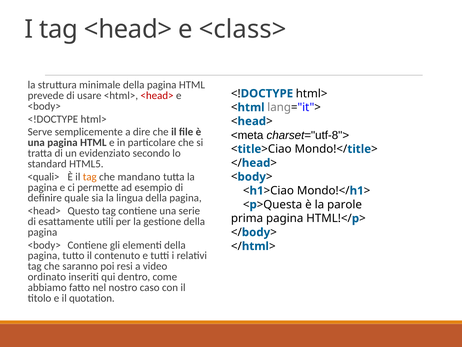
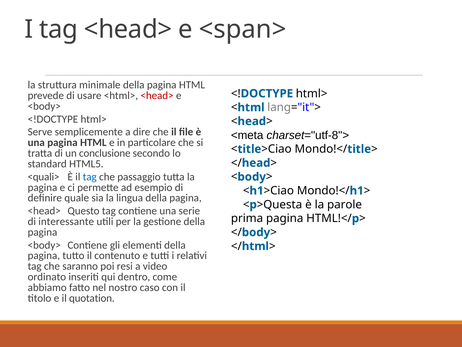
<class>: <class> -> <span>
evidenziato: evidenziato -> conclusione
tag at (90, 177) colour: orange -> blue
mandano: mandano -> passaggio
esattamente: esattamente -> interessante
